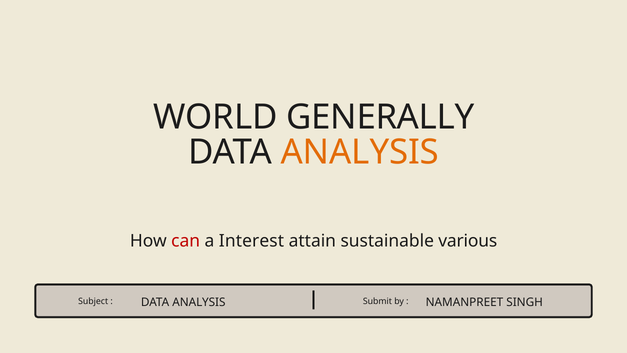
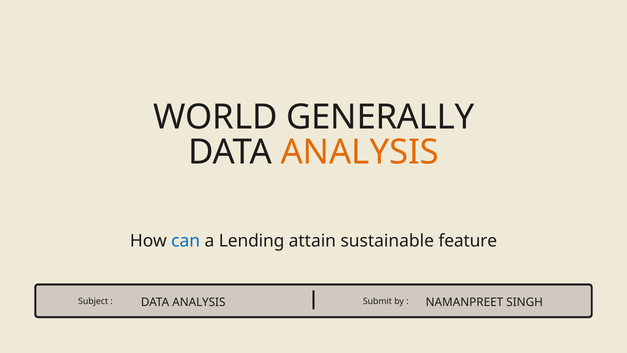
can colour: red -> blue
Interest: Interest -> Lending
various: various -> feature
